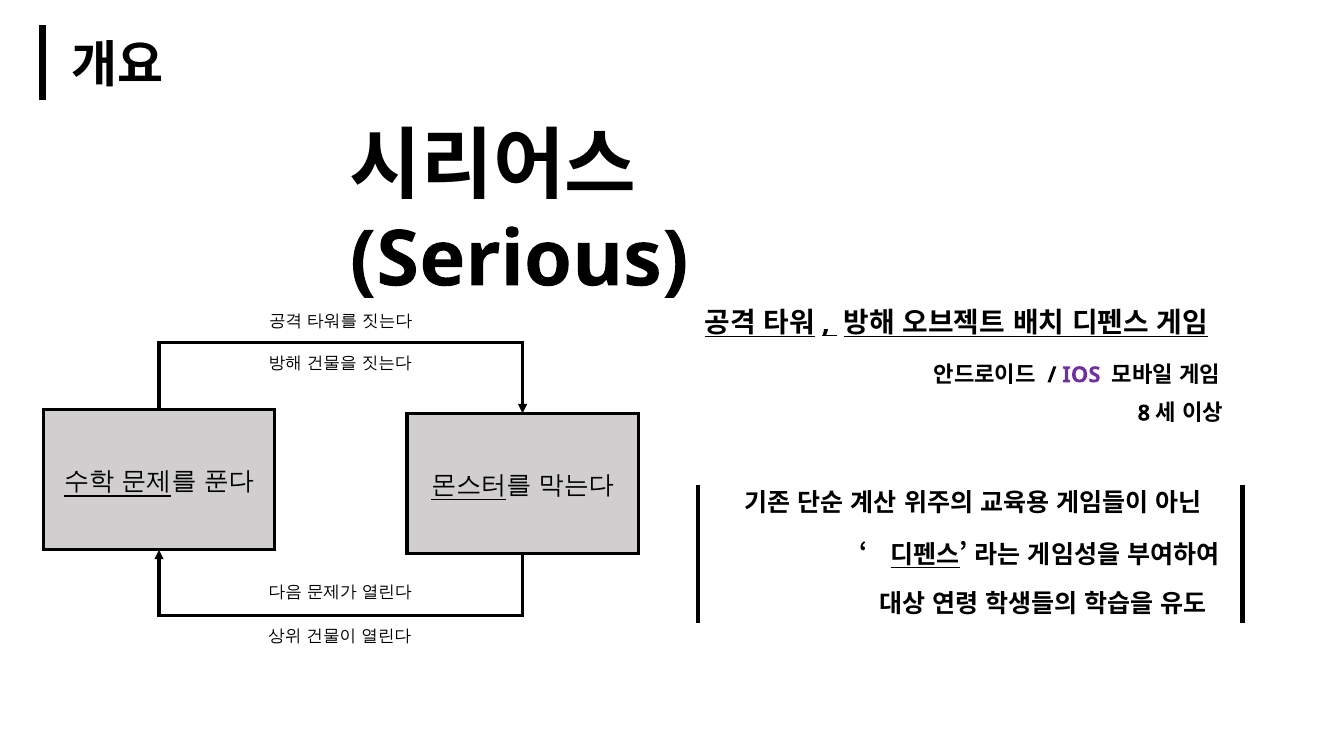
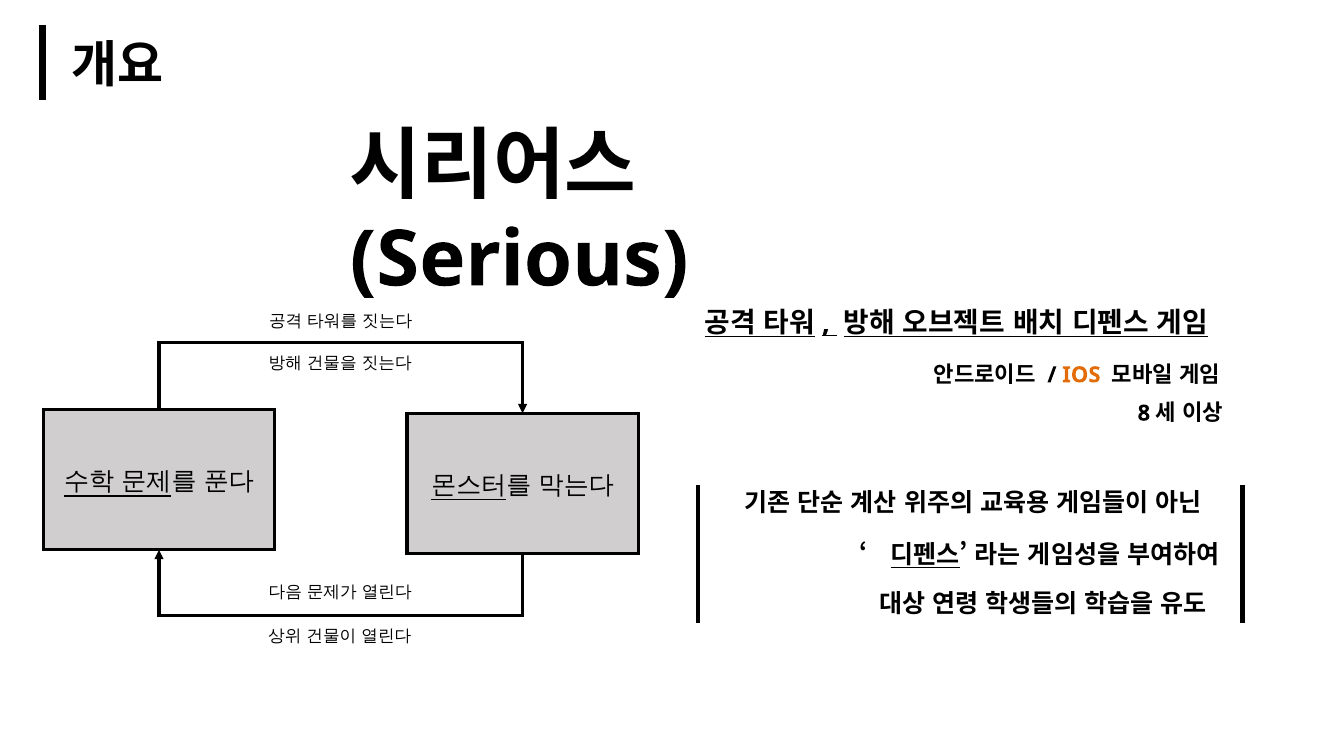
IOS colour: purple -> orange
